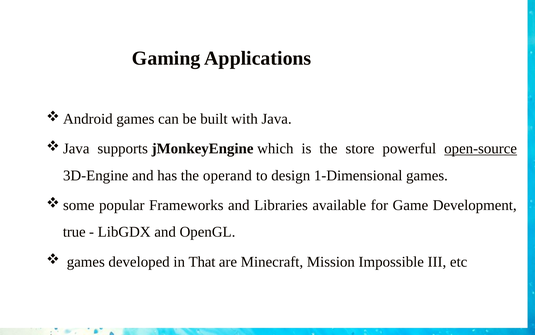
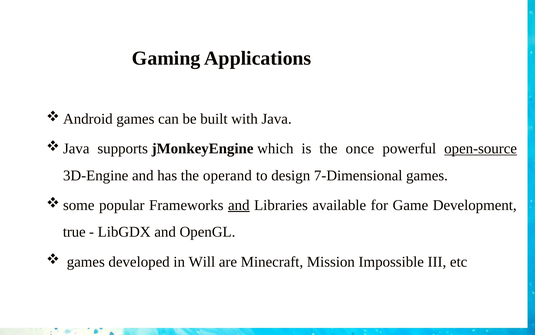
store: store -> once
1-Dimensional: 1-Dimensional -> 7-Dimensional
and at (239, 205) underline: none -> present
That: That -> Will
